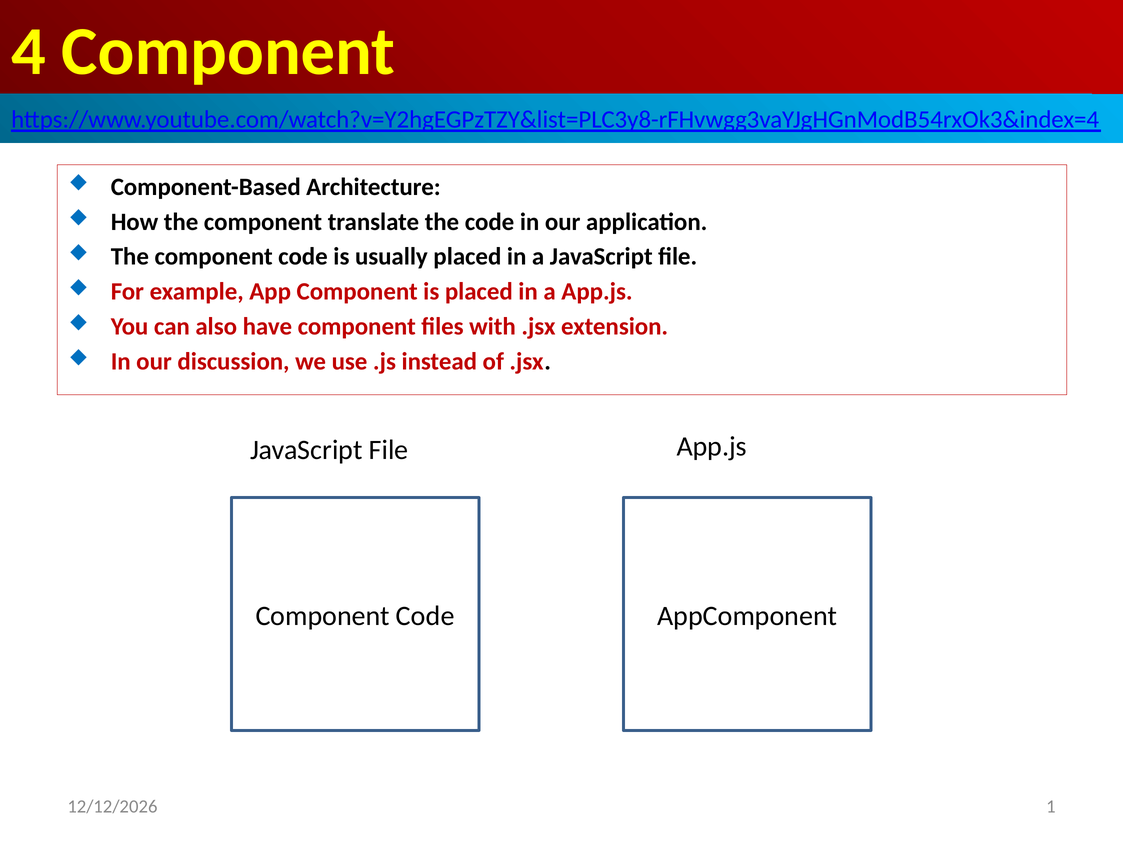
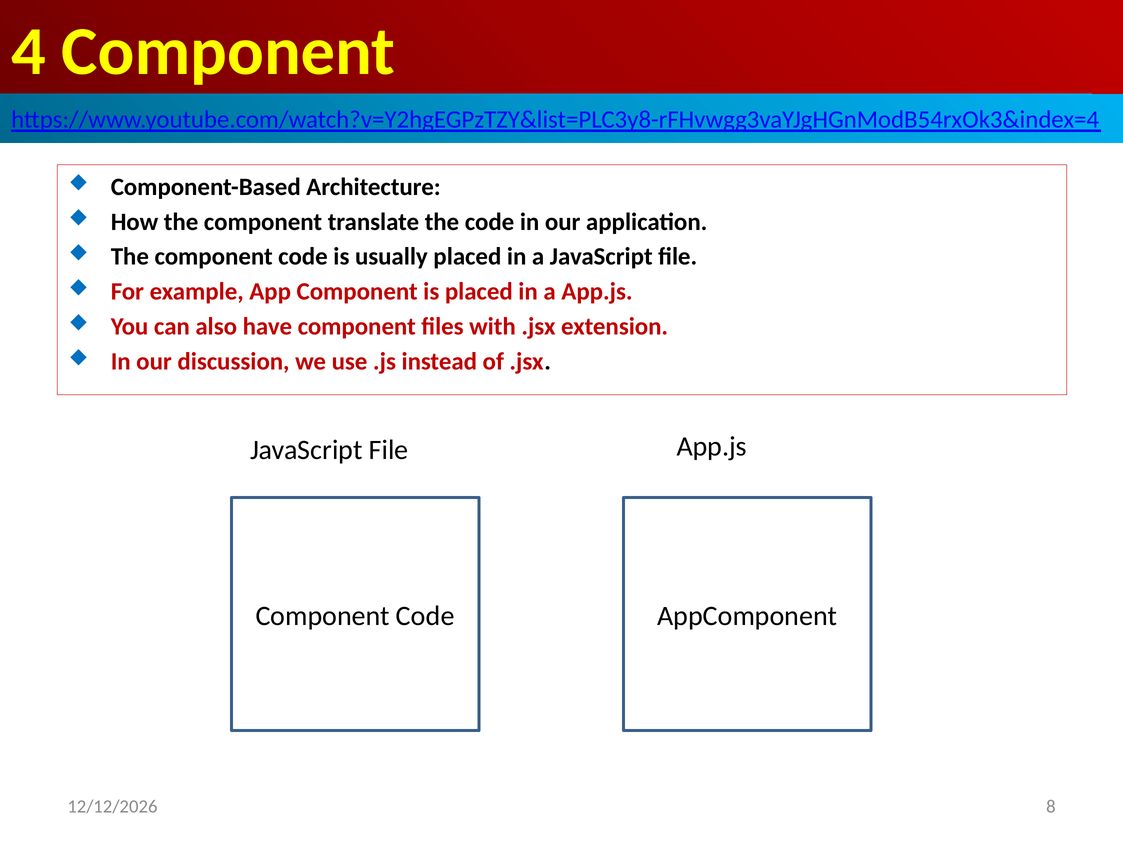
1: 1 -> 8
